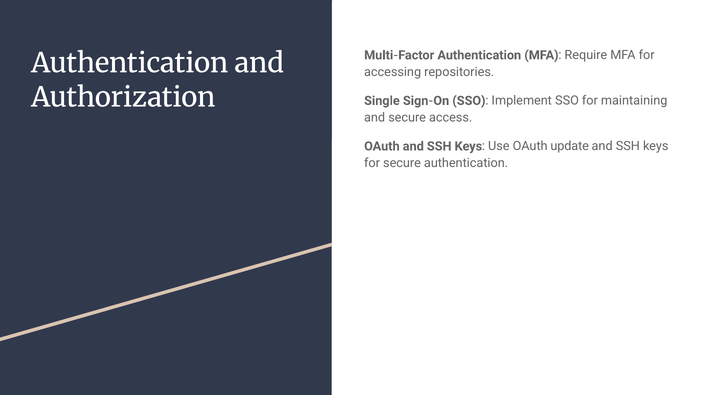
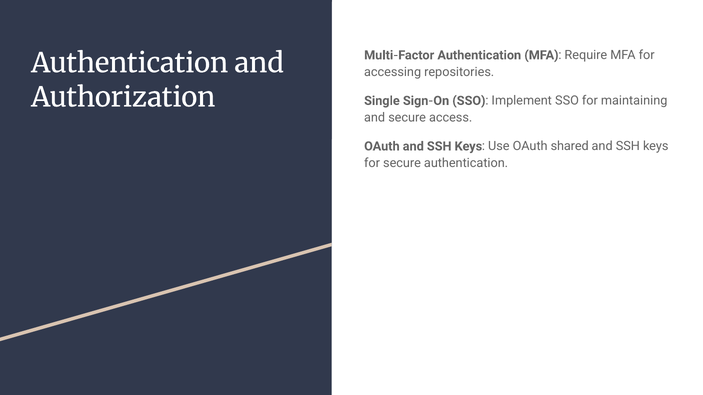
update: update -> shared
